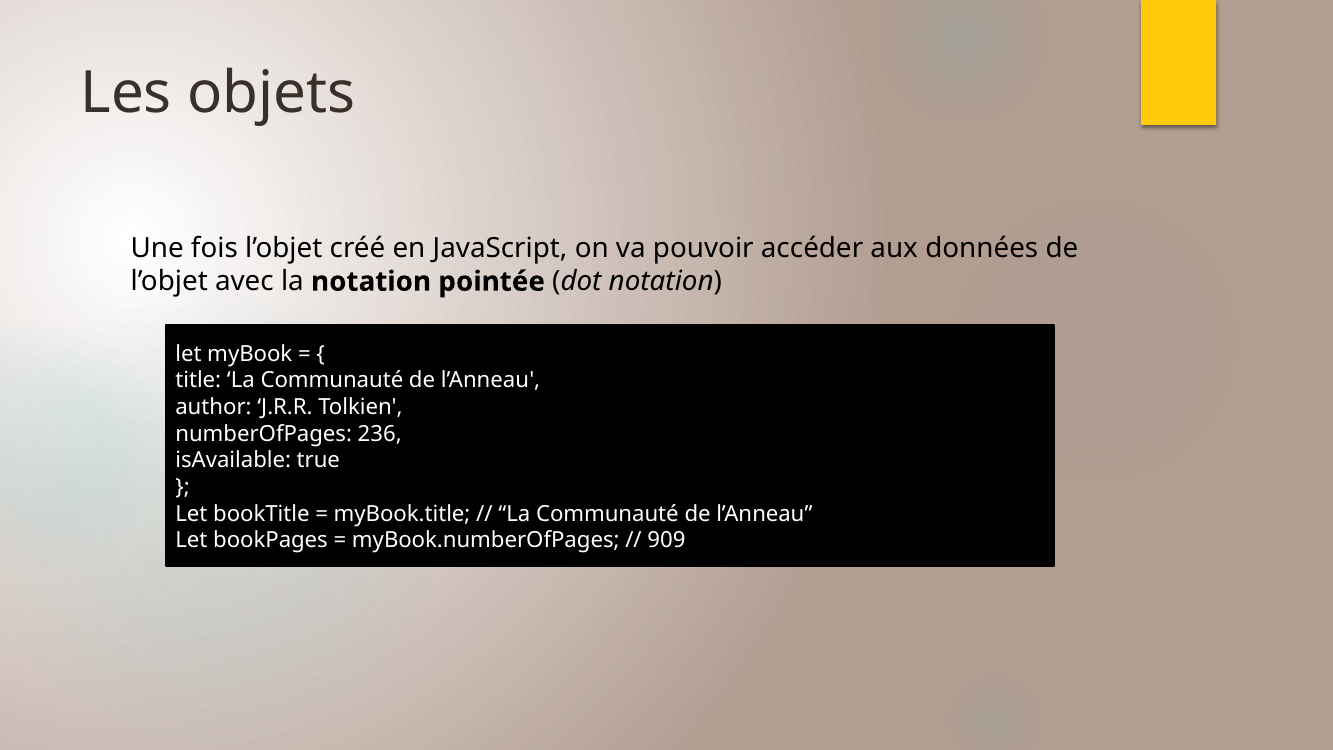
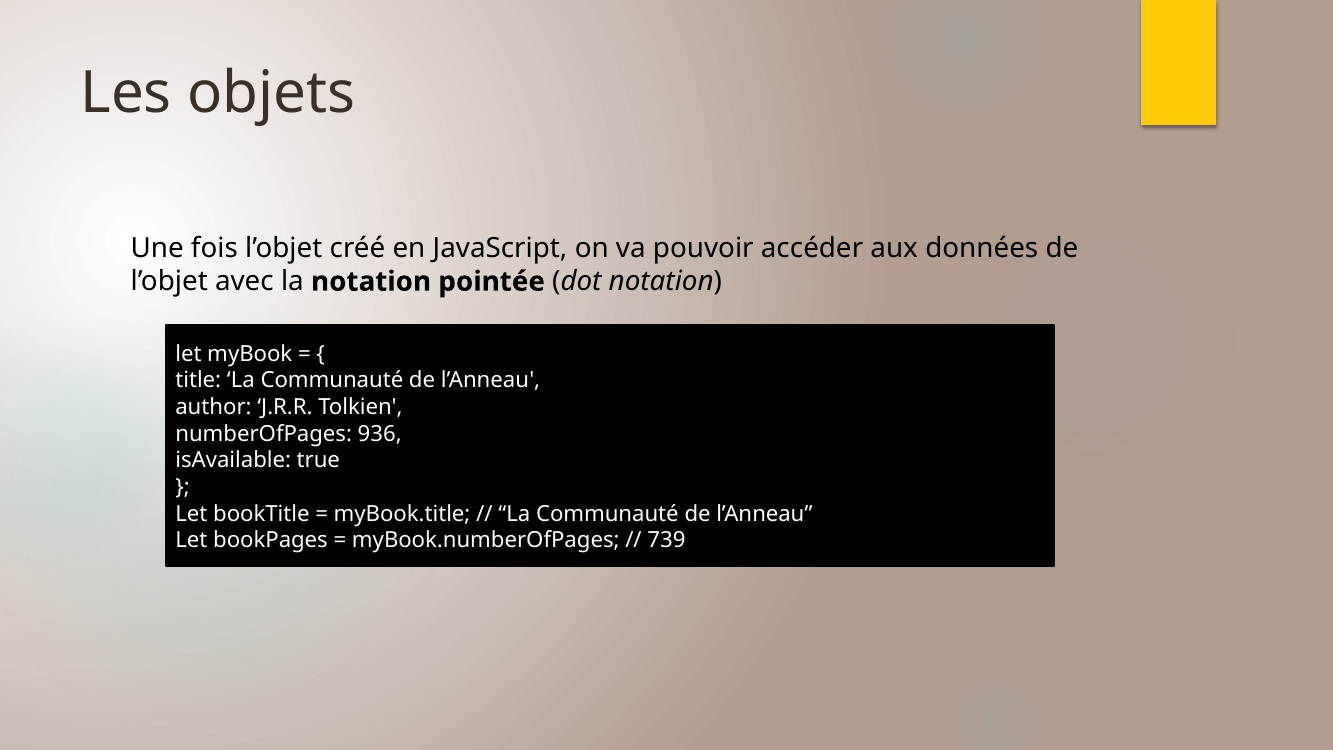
236: 236 -> 936
909: 909 -> 739
